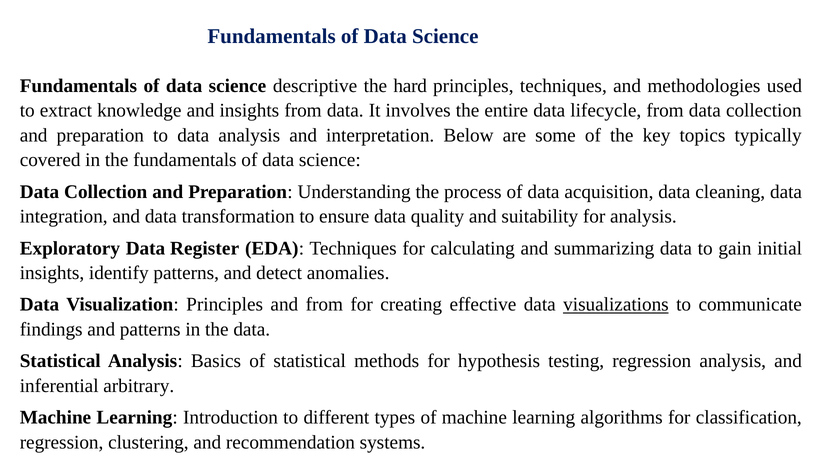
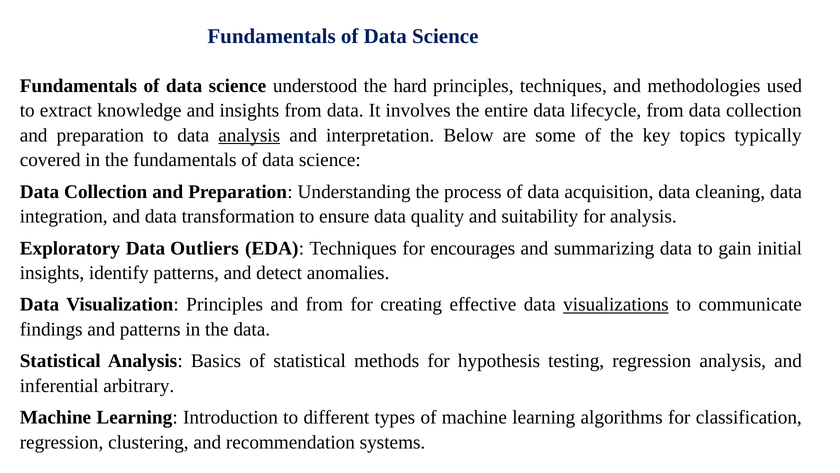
descriptive: descriptive -> understood
analysis at (249, 135) underline: none -> present
Register: Register -> Outliers
calculating: calculating -> encourages
